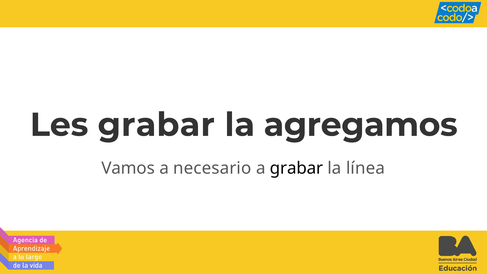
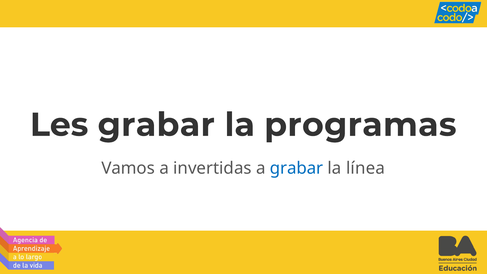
agregamos: agregamos -> programas
necesario: necesario -> invertidas
grabar at (297, 168) colour: black -> blue
